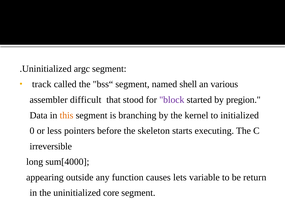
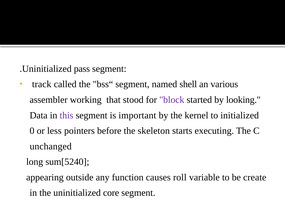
argc: argc -> pass
difficult: difficult -> working
pregion: pregion -> looking
this colour: orange -> purple
branching: branching -> important
irreversible: irreversible -> unchanged
sum[4000: sum[4000 -> sum[5240
lets: lets -> roll
return: return -> create
